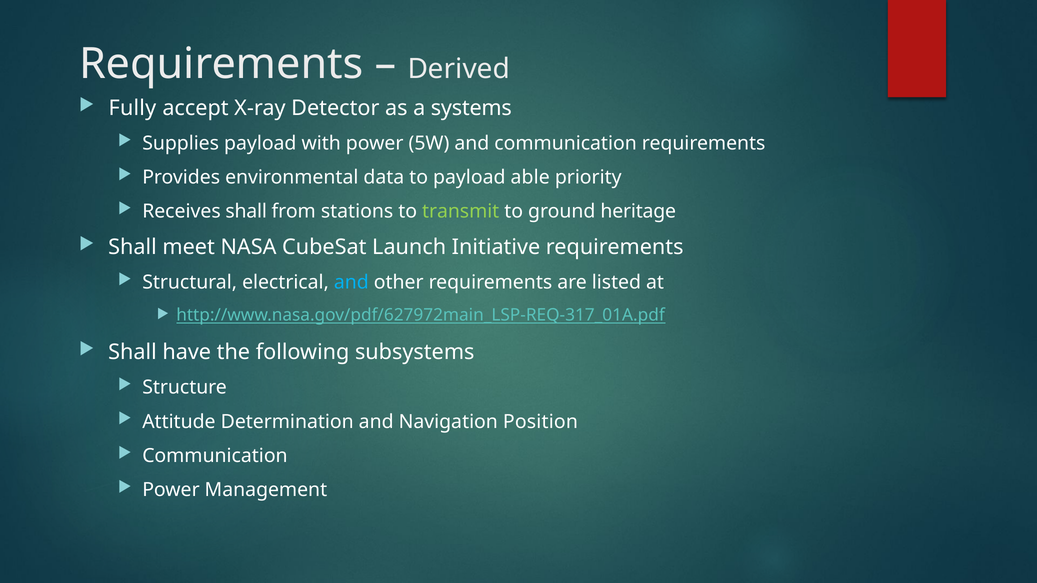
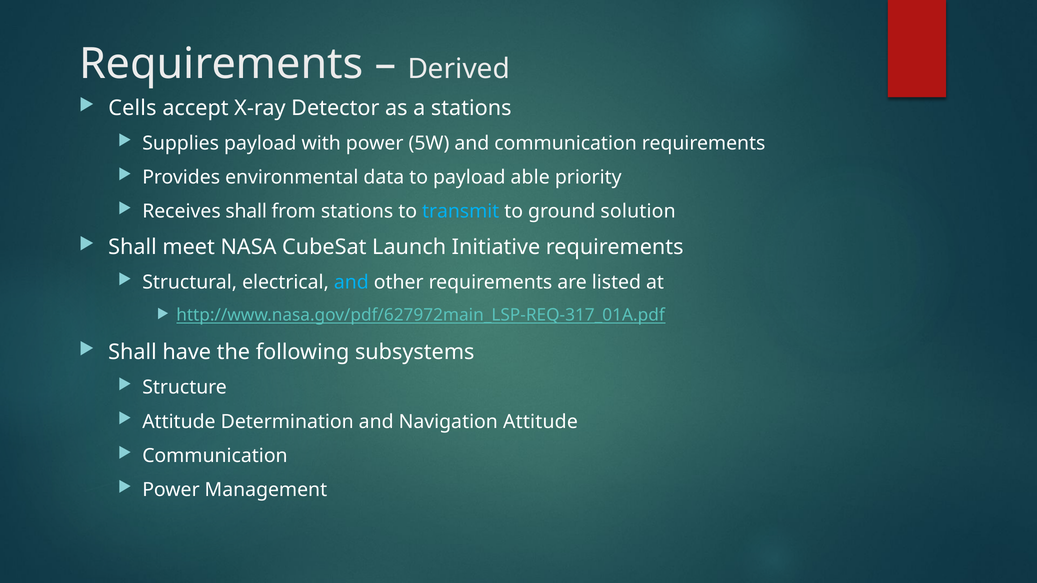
Fully: Fully -> Cells
a systems: systems -> stations
transmit colour: light green -> light blue
heritage: heritage -> solution
Navigation Position: Position -> Attitude
